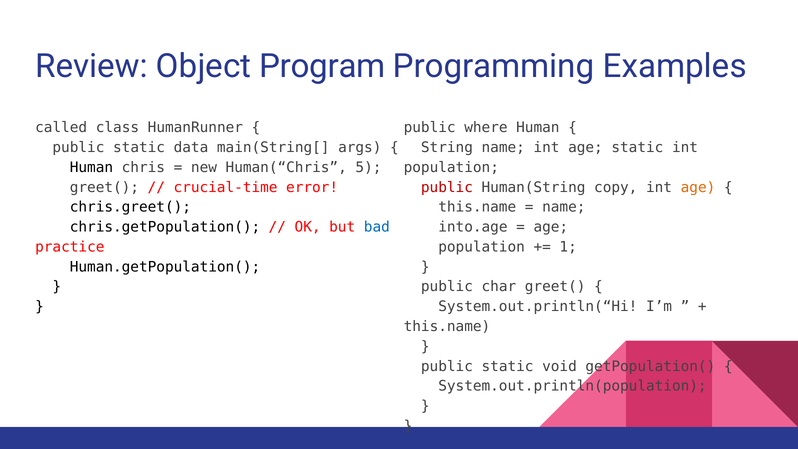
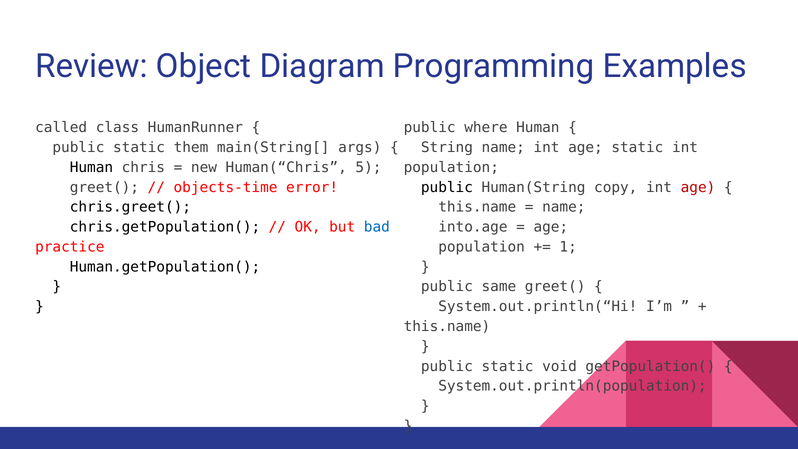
Program: Program -> Diagram
data: data -> them
crucial-time: crucial-time -> objects-time
public at (447, 187) colour: red -> black
age at (698, 187) colour: orange -> red
char: char -> same
